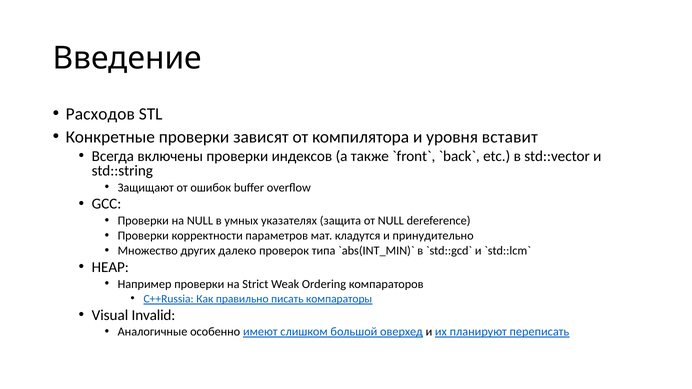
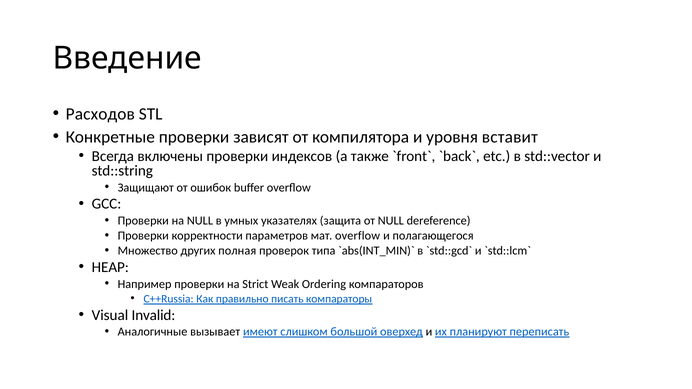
мат кладутся: кладутся -> overflow
принудительно: принудительно -> полагающегося
далеко: далеко -> полная
особенно: особенно -> вызывает
